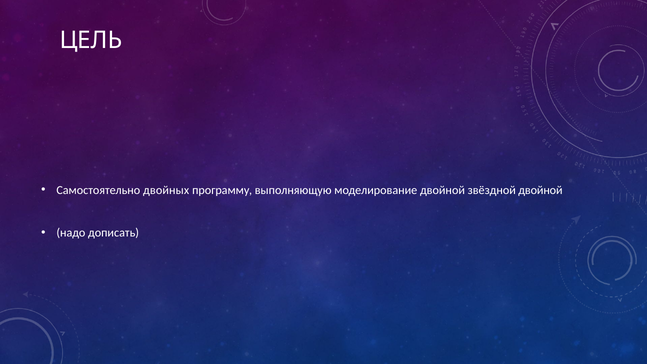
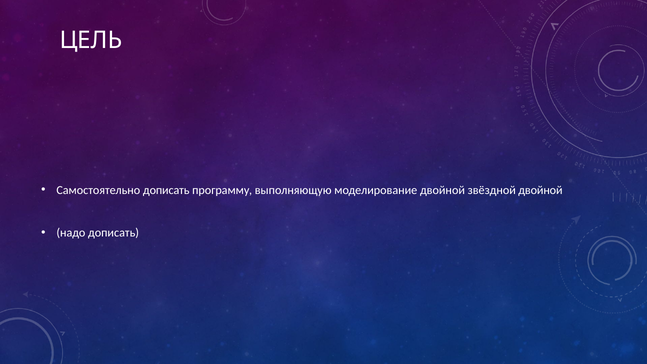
Самостоятельно двойных: двойных -> дописать
